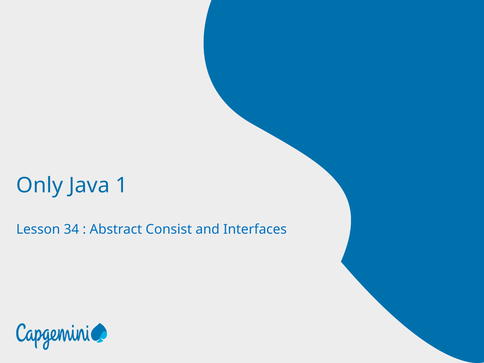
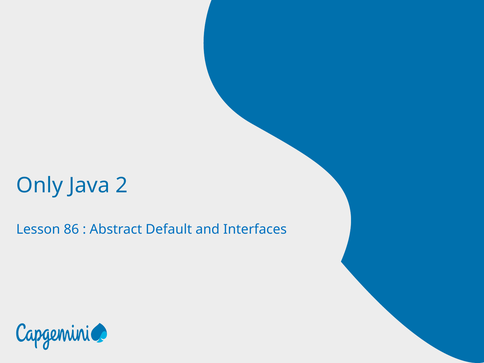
1: 1 -> 2
34: 34 -> 86
Consist: Consist -> Default
